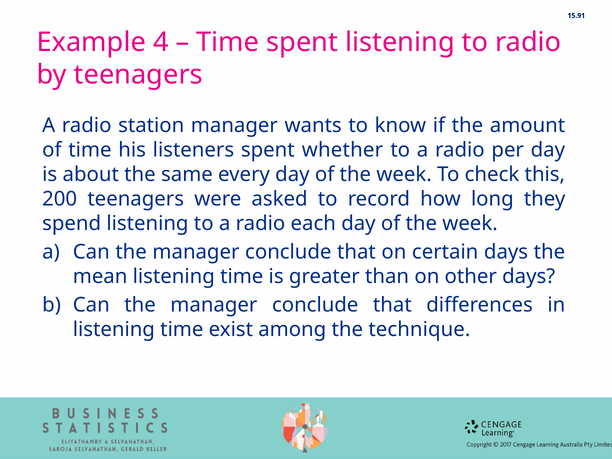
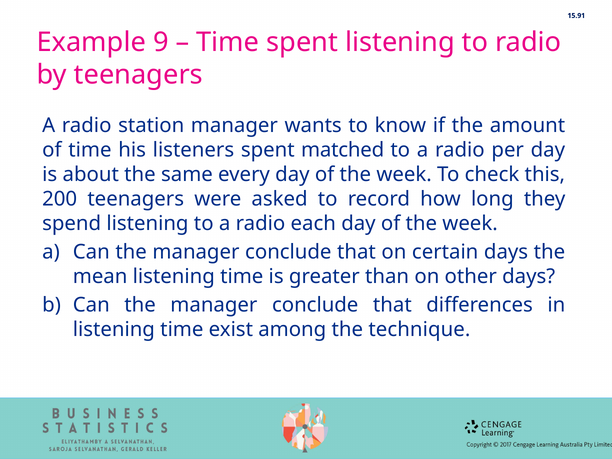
4: 4 -> 9
whether: whether -> matched
